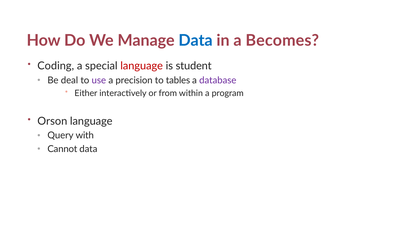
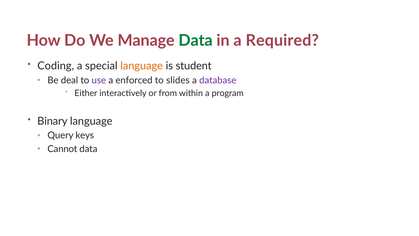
Data at (196, 40) colour: blue -> green
Becomes: Becomes -> Required
language at (142, 66) colour: red -> orange
precision: precision -> enforced
tables: tables -> slides
Orson: Orson -> Binary
with: with -> keys
